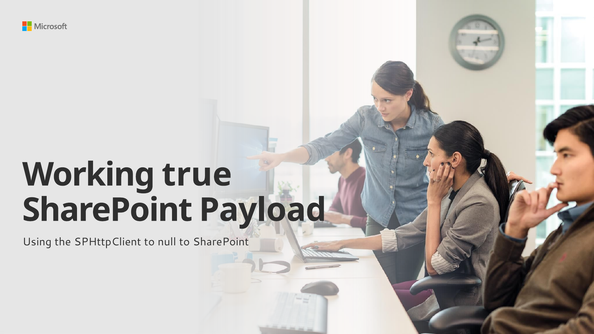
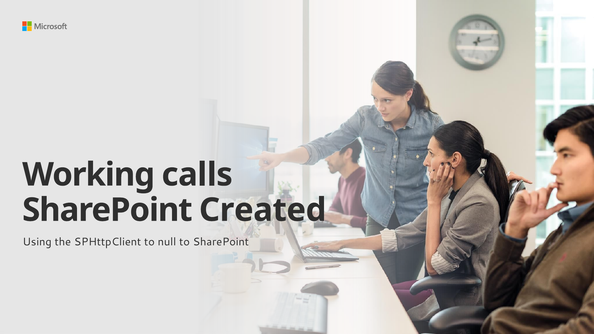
true: true -> calls
Payload: Payload -> Created
